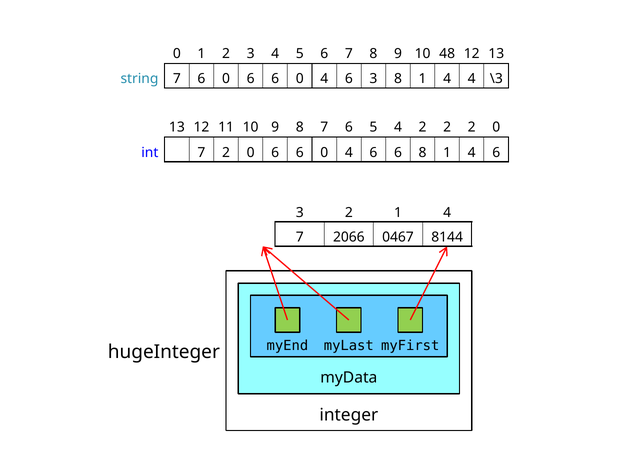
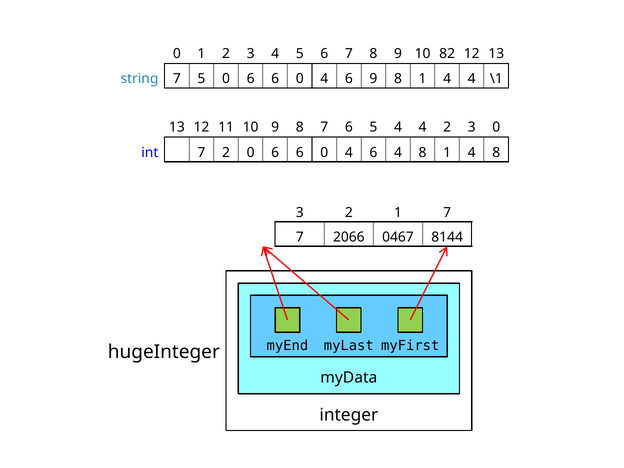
48: 48 -> 82
string 7 6: 6 -> 5
6 3: 3 -> 9
\3: \3 -> \1
5 4 2: 2 -> 4
2 at (472, 127): 2 -> 3
4 6 6: 6 -> 4
1 4 6: 6 -> 8
2 1 4: 4 -> 7
